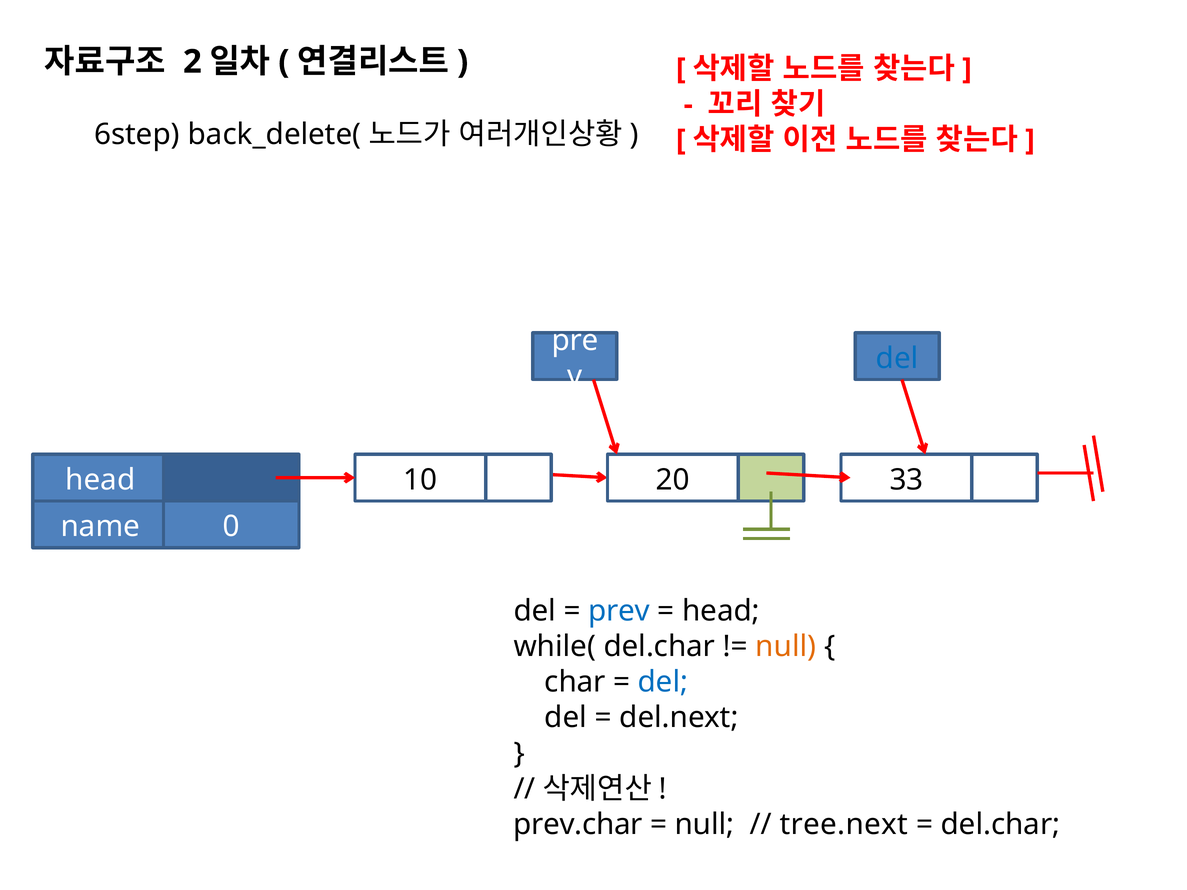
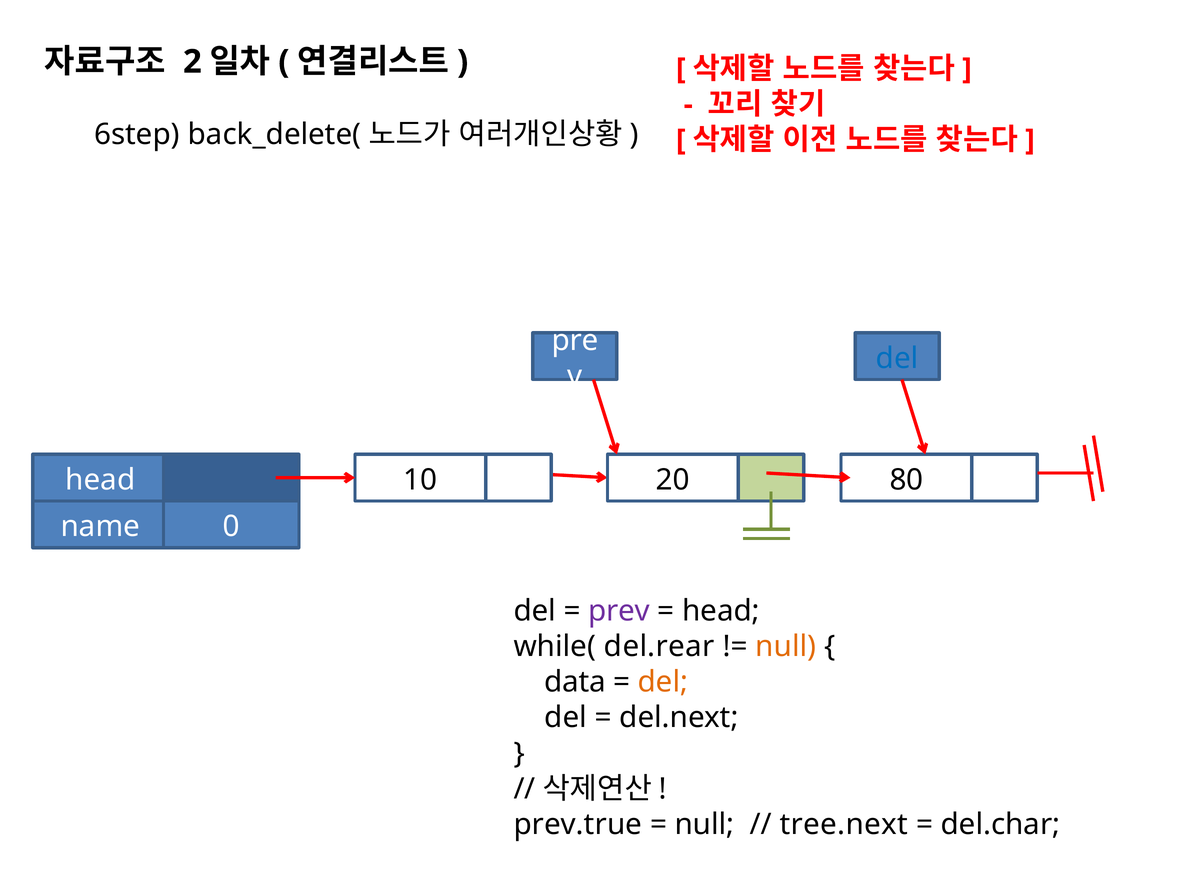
33: 33 -> 80
prev colour: blue -> purple
while( del.char: del.char -> del.rear
char: char -> data
del at (663, 682) colour: blue -> orange
prev.char: prev.char -> prev.true
